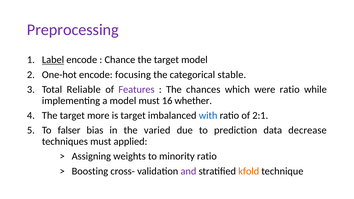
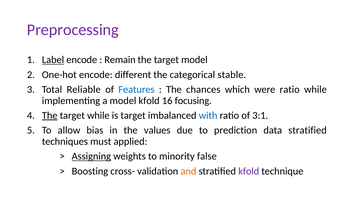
Chance: Chance -> Remain
focusing: focusing -> different
Features colour: purple -> blue
model must: must -> kfold
whether: whether -> focusing
The at (50, 116) underline: none -> present
target more: more -> while
2:1: 2:1 -> 3:1
falser: falser -> allow
varied: varied -> values
data decrease: decrease -> stratified
Assigning underline: none -> present
minority ratio: ratio -> false
and colour: purple -> orange
kfold at (249, 171) colour: orange -> purple
